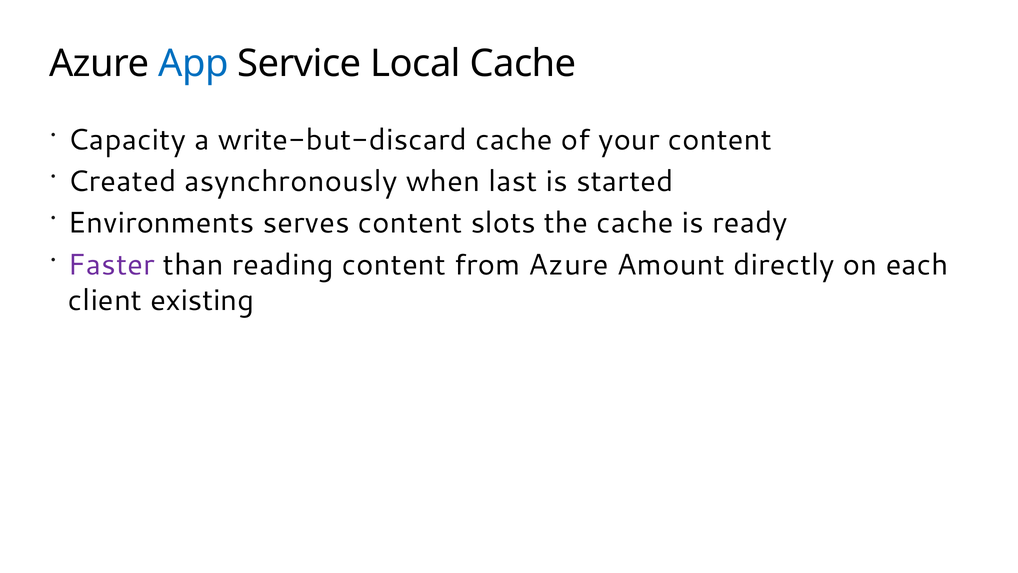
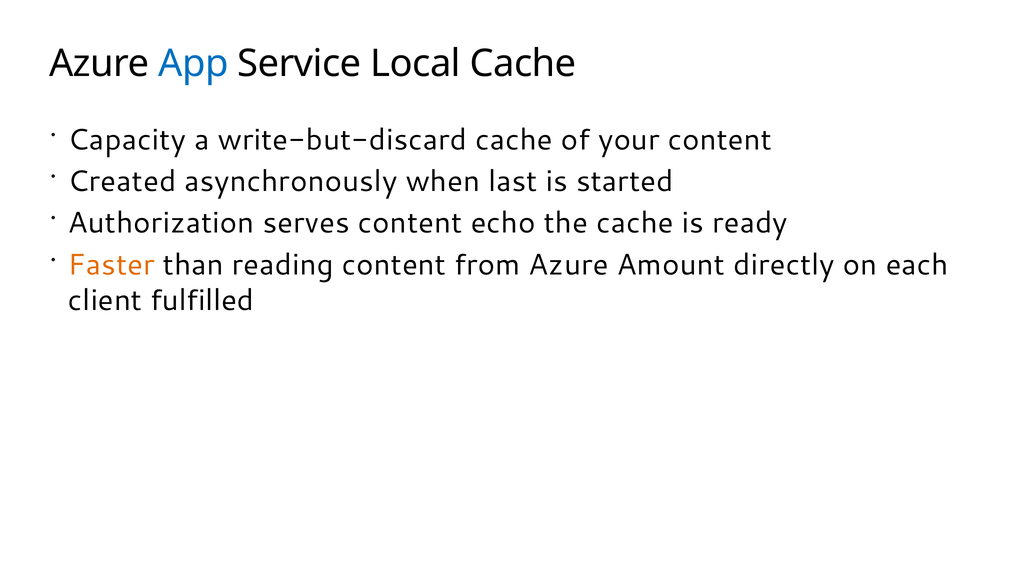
Environments: Environments -> Authorization
slots: slots -> echo
Faster colour: purple -> orange
existing: existing -> fulfilled
